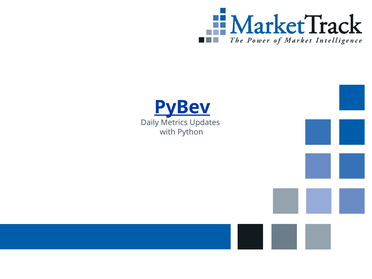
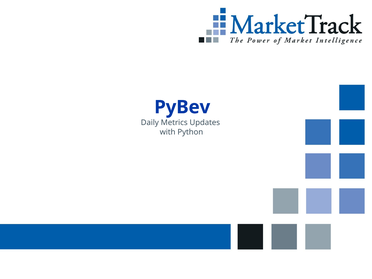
PyBev underline: present -> none
